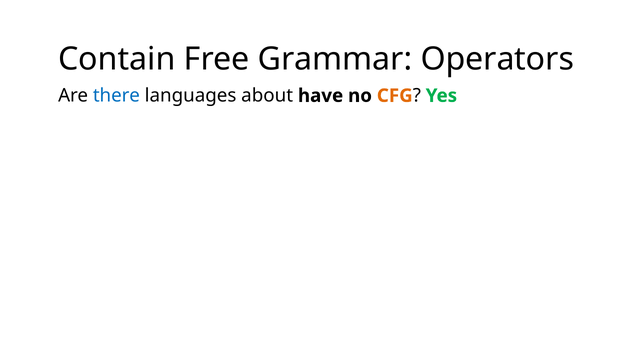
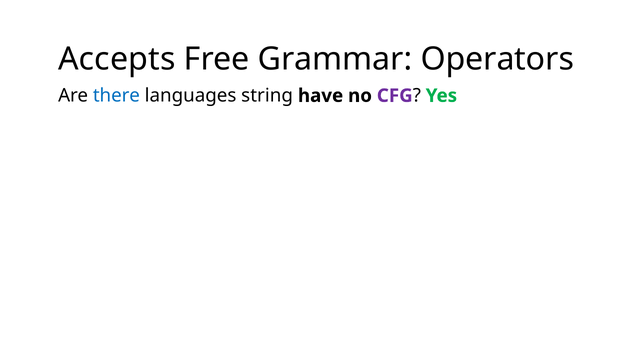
Contain: Contain -> Accepts
about: about -> string
CFG colour: orange -> purple
